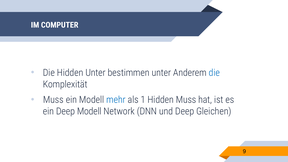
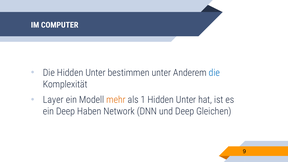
Muss at (53, 100): Muss -> Layer
mehr colour: blue -> orange
1 Hidden Muss: Muss -> Unter
Deep Modell: Modell -> Haben
